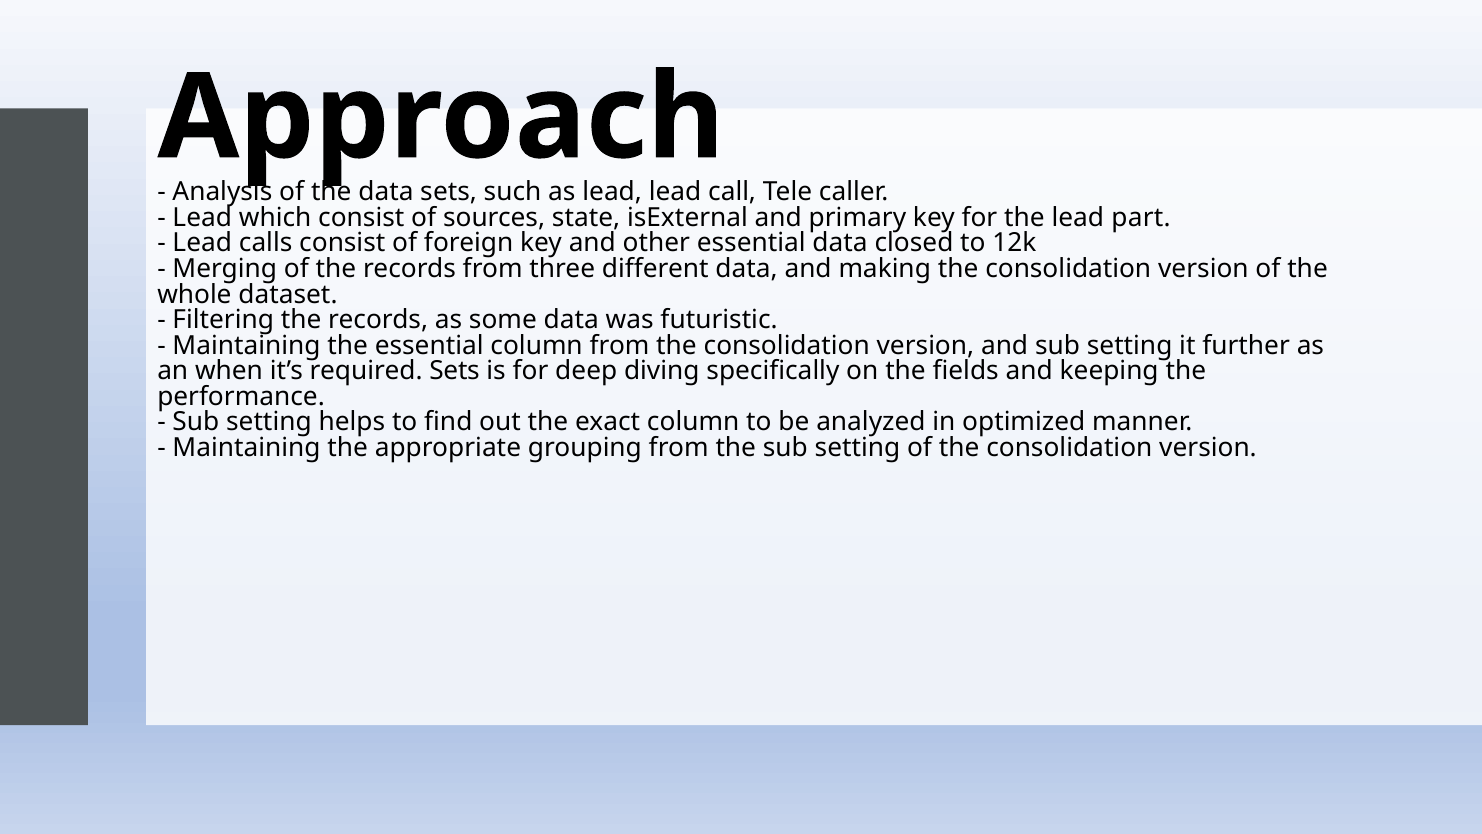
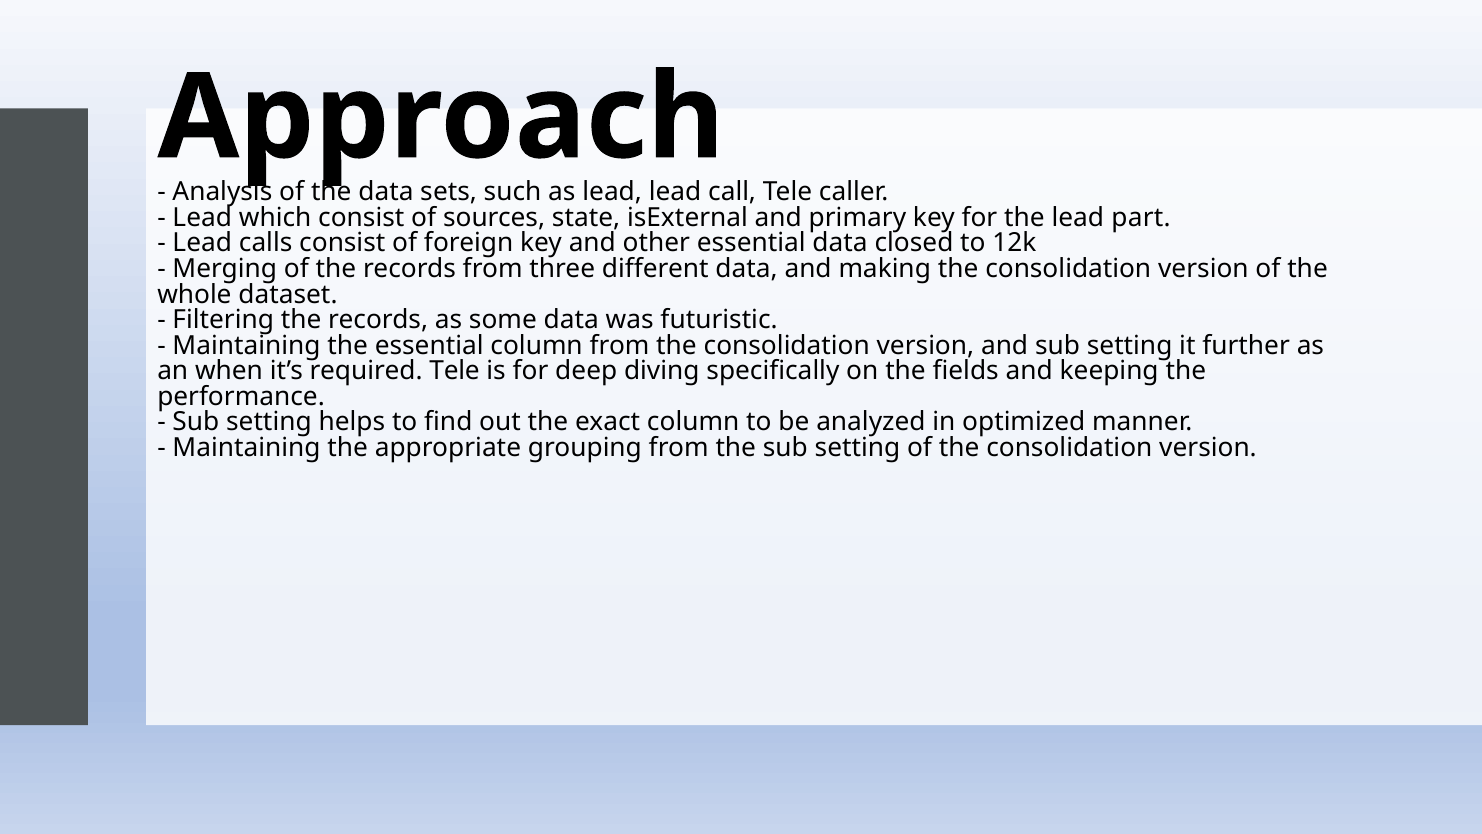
required Sets: Sets -> Tele
